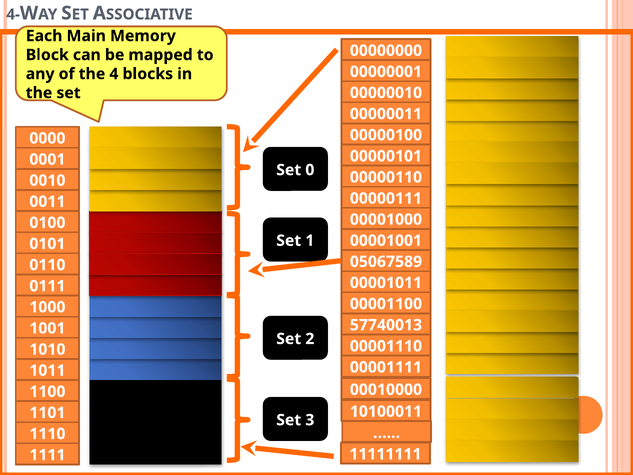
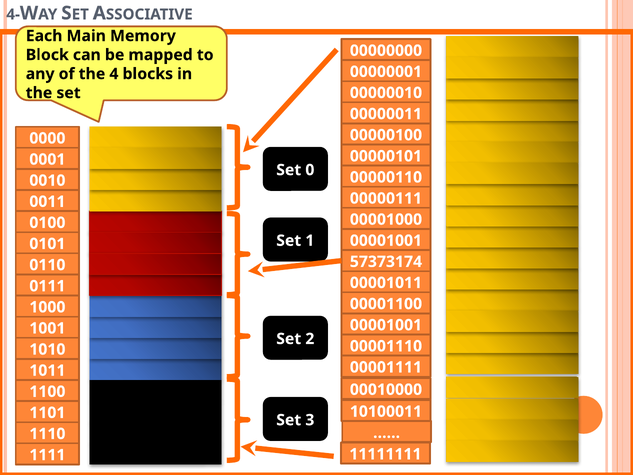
05067589: 05067589 -> 57373174
57740013 at (386, 325): 57740013 -> 00001001
